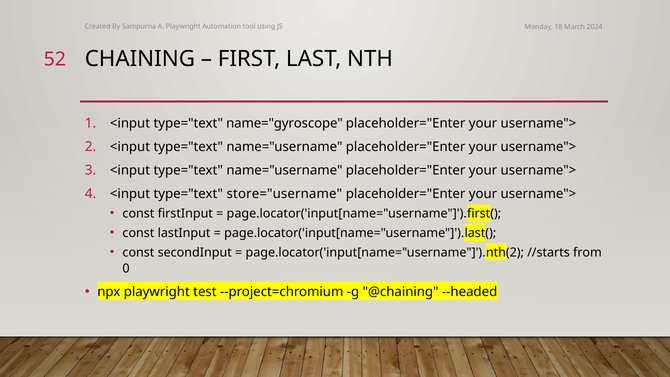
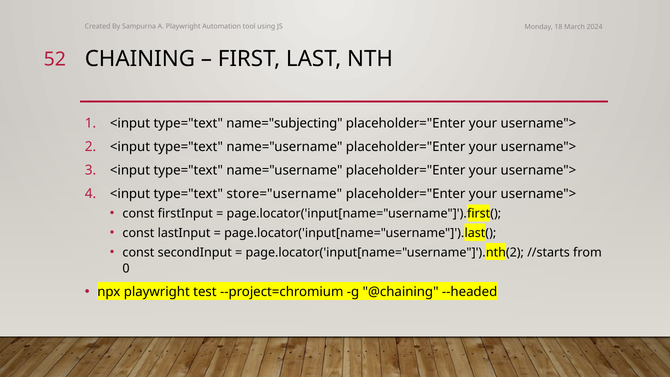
name="gyroscope: name="gyroscope -> name="subjecting
